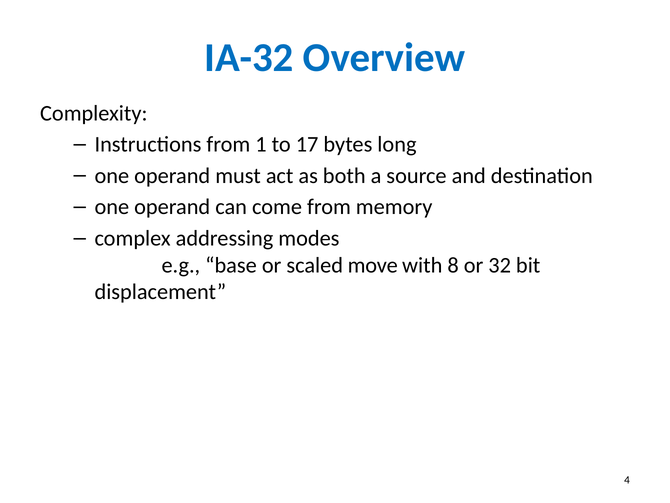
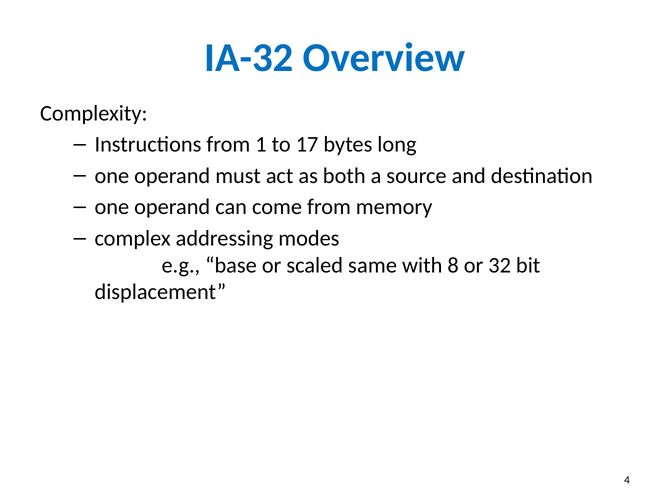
move: move -> same
